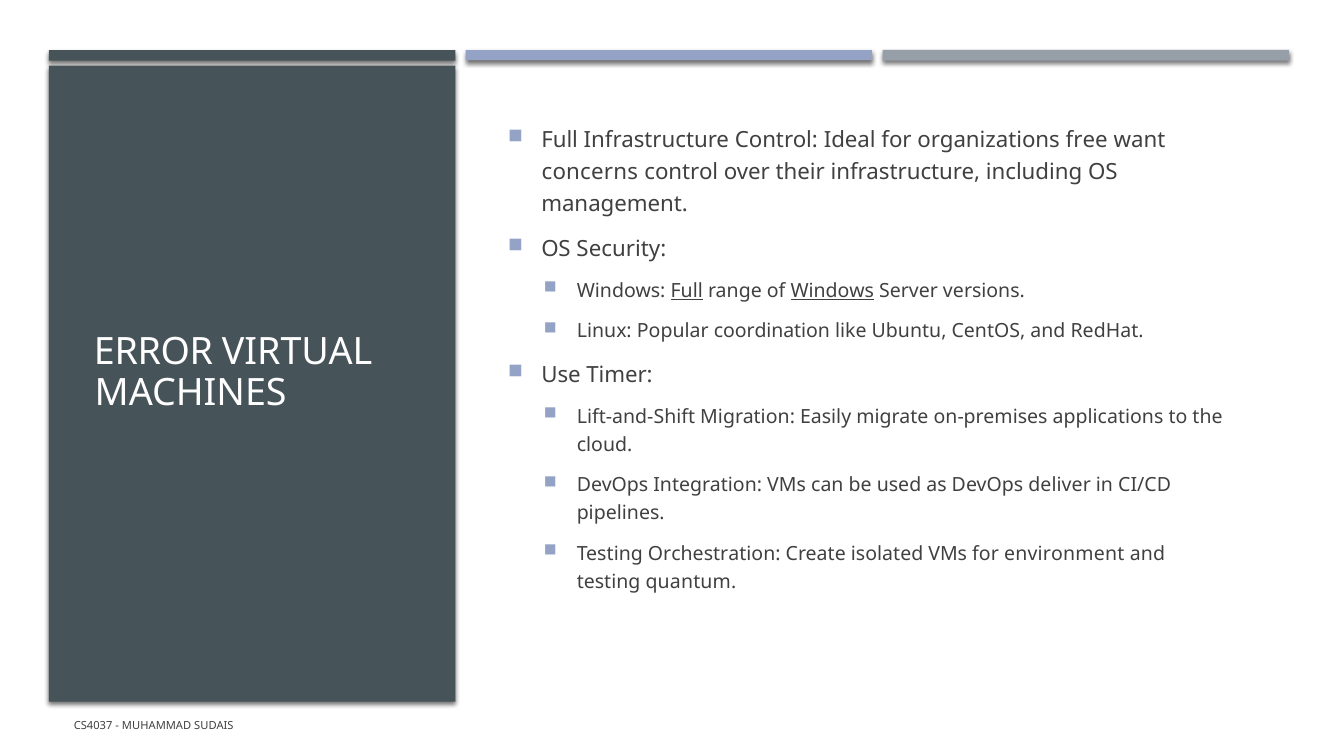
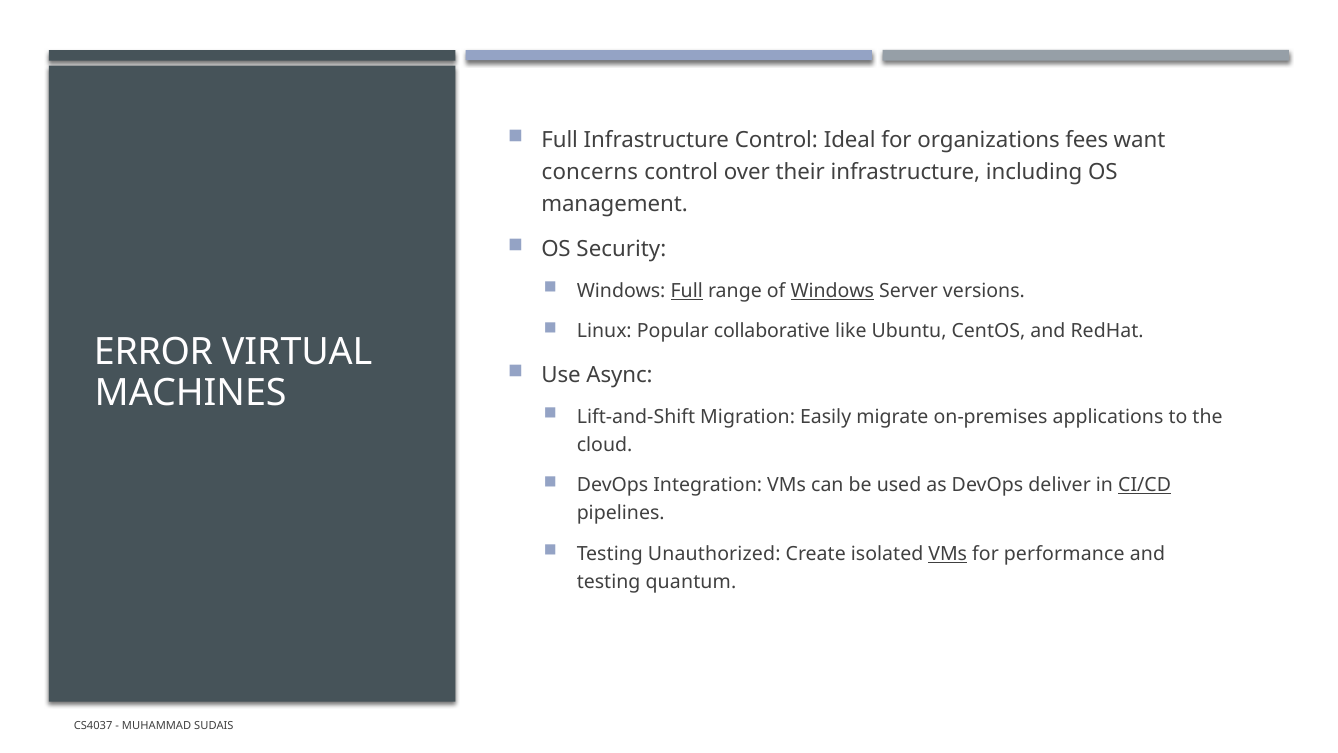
free: free -> fees
coordination: coordination -> collaborative
Timer: Timer -> Async
CI/CD underline: none -> present
Orchestration: Orchestration -> Unauthorized
VMs at (948, 554) underline: none -> present
environment: environment -> performance
